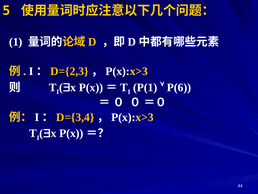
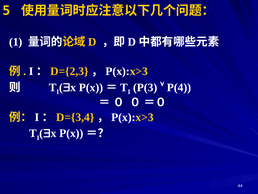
P(1: P(1 -> P(3
P(6: P(6 -> P(4
